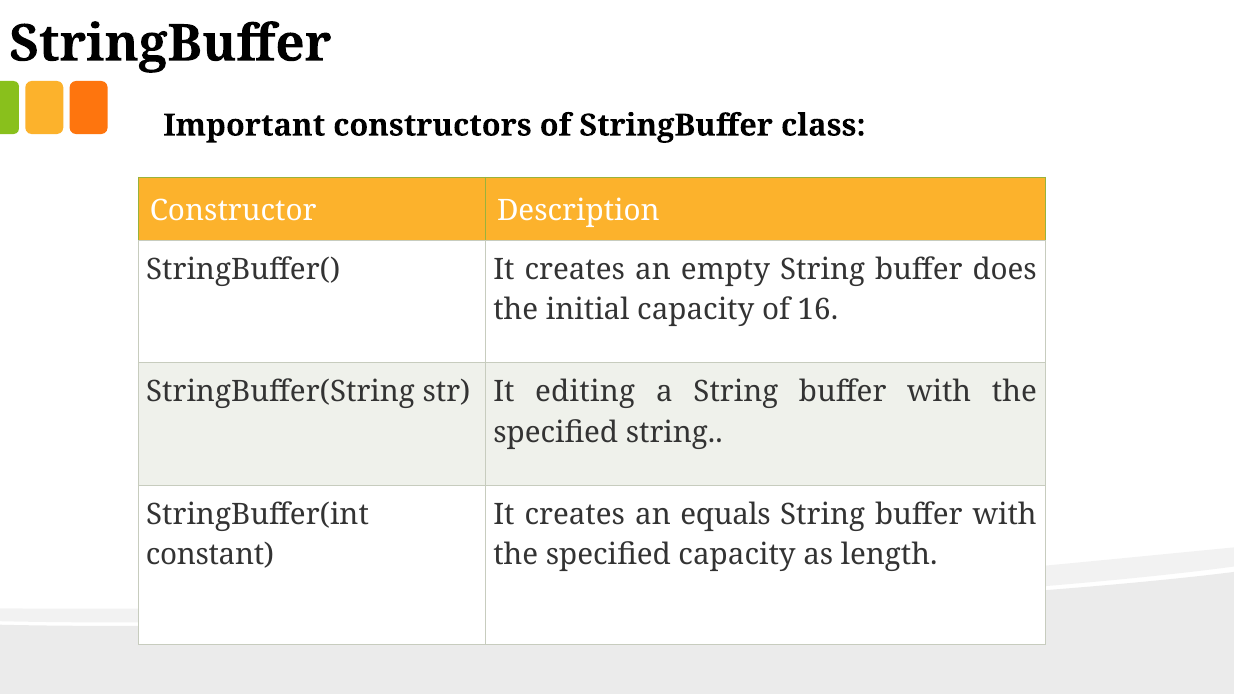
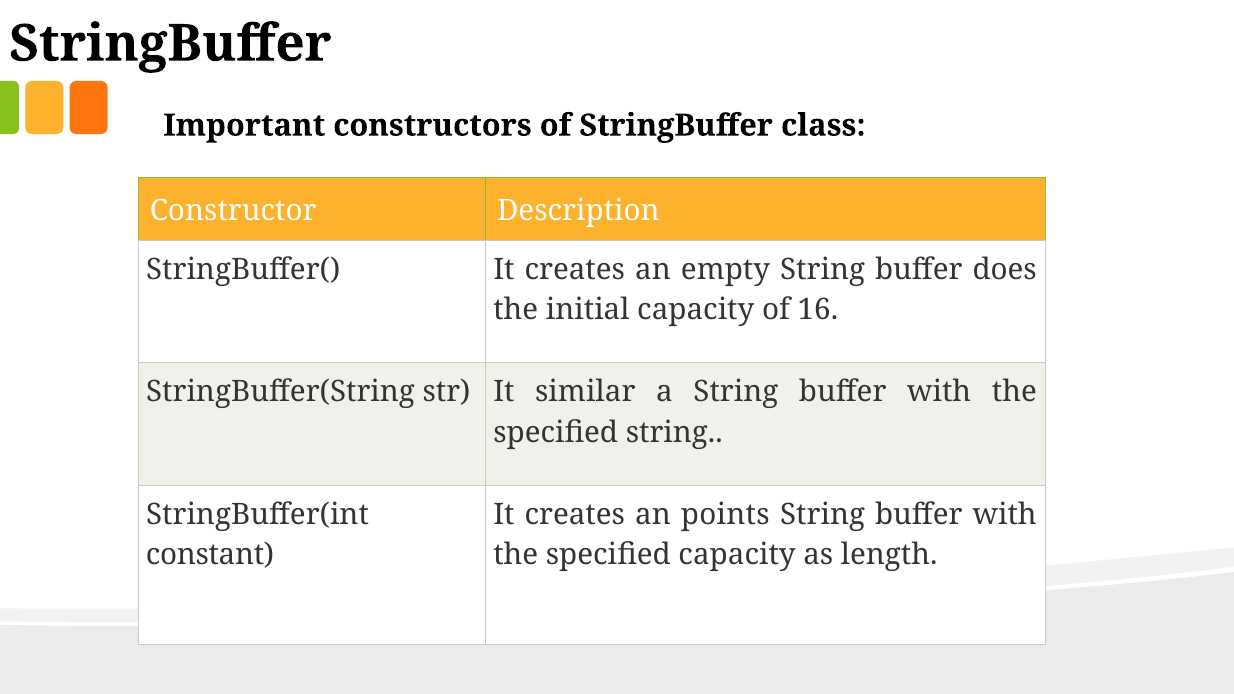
editing: editing -> similar
equals: equals -> points
